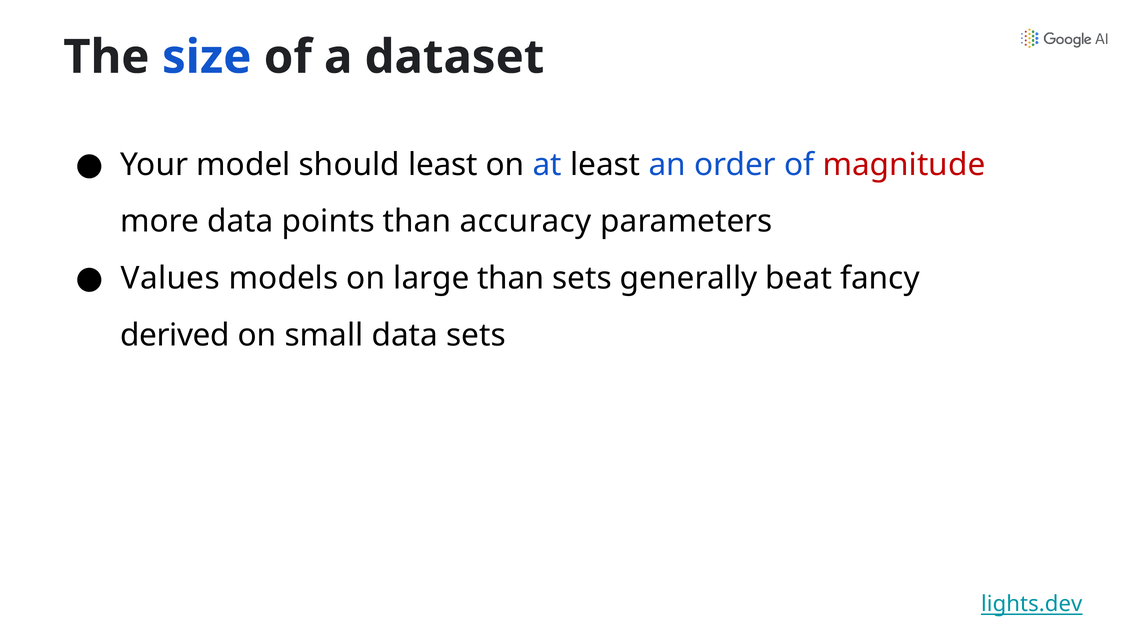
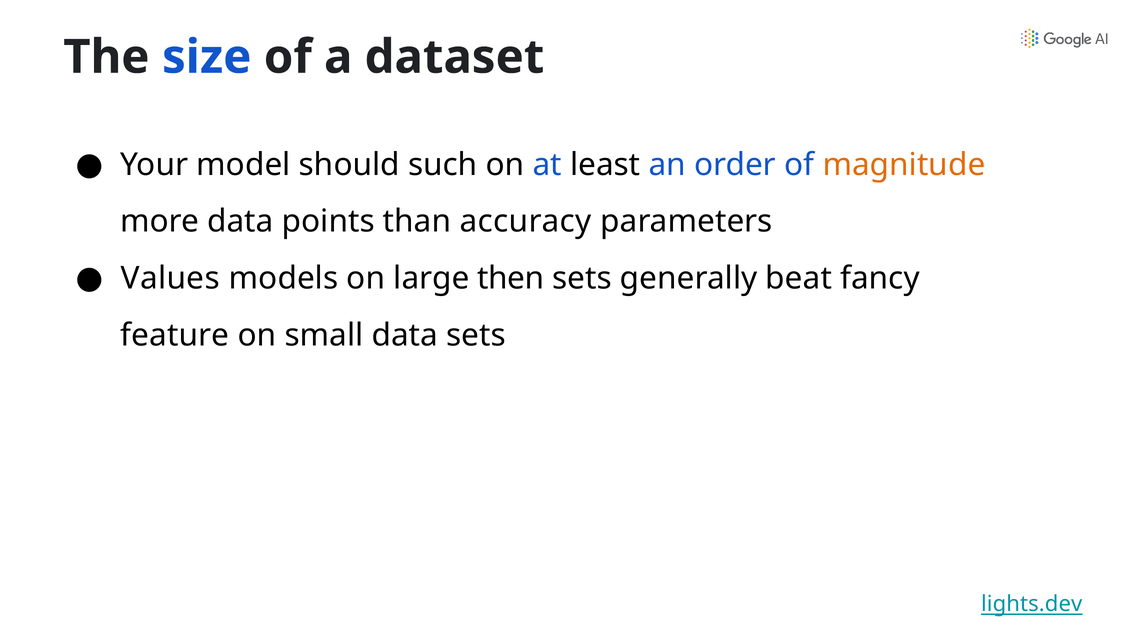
should least: least -> such
magnitude colour: red -> orange
large than: than -> then
derived: derived -> feature
